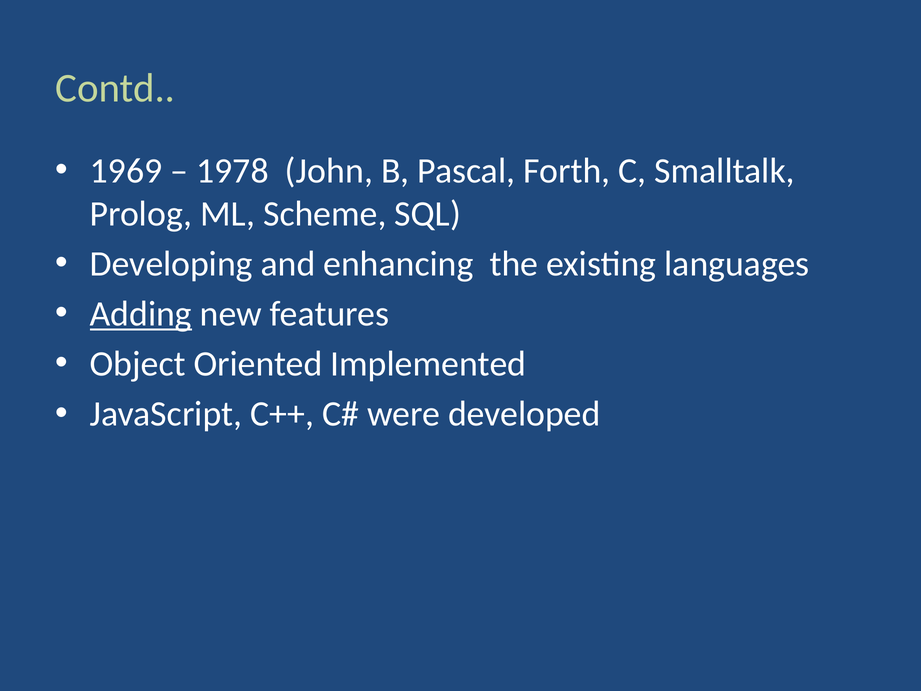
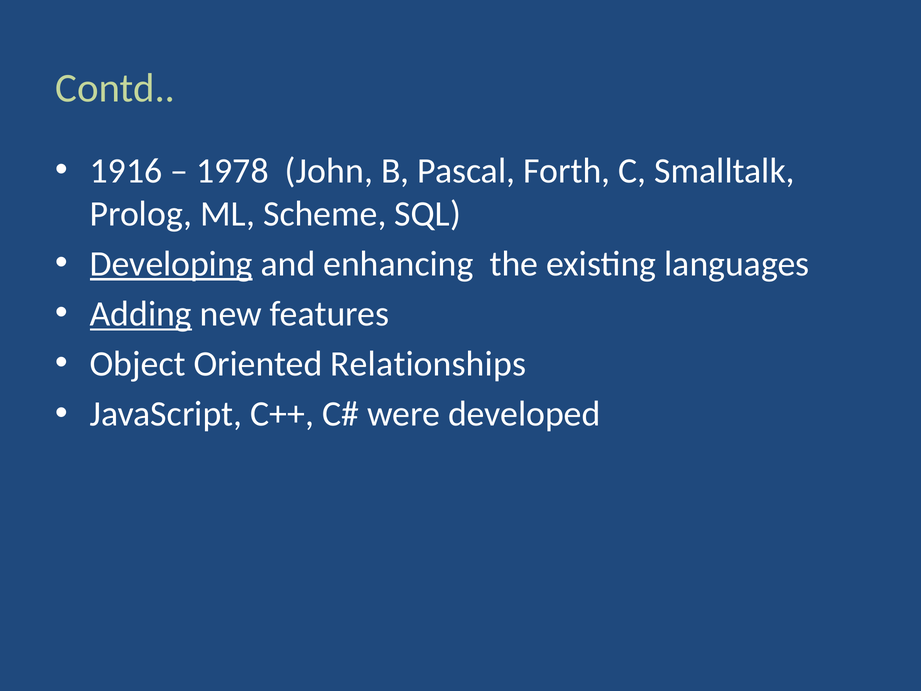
1969: 1969 -> 1916
Developing underline: none -> present
Implemented: Implemented -> Relationships
